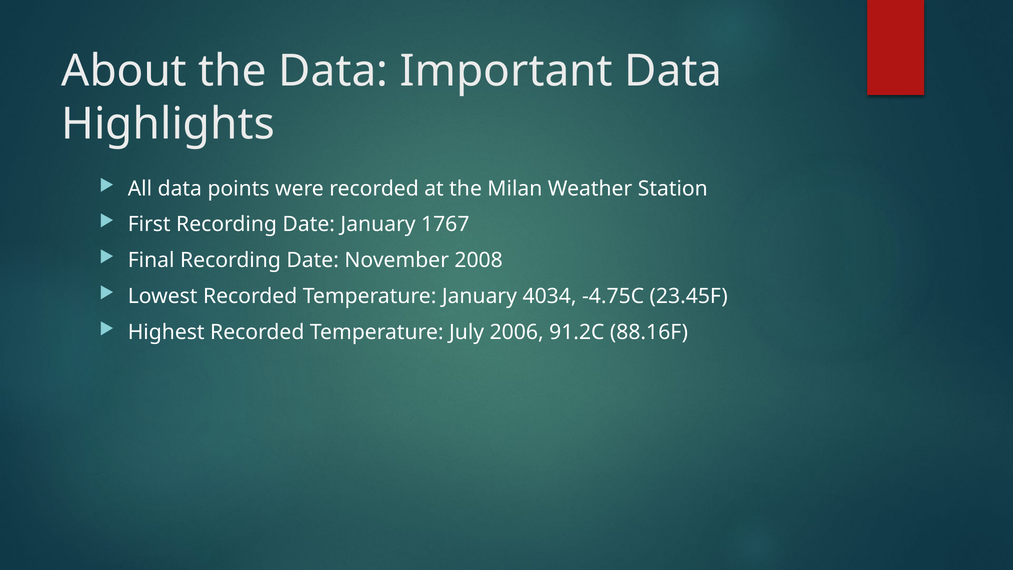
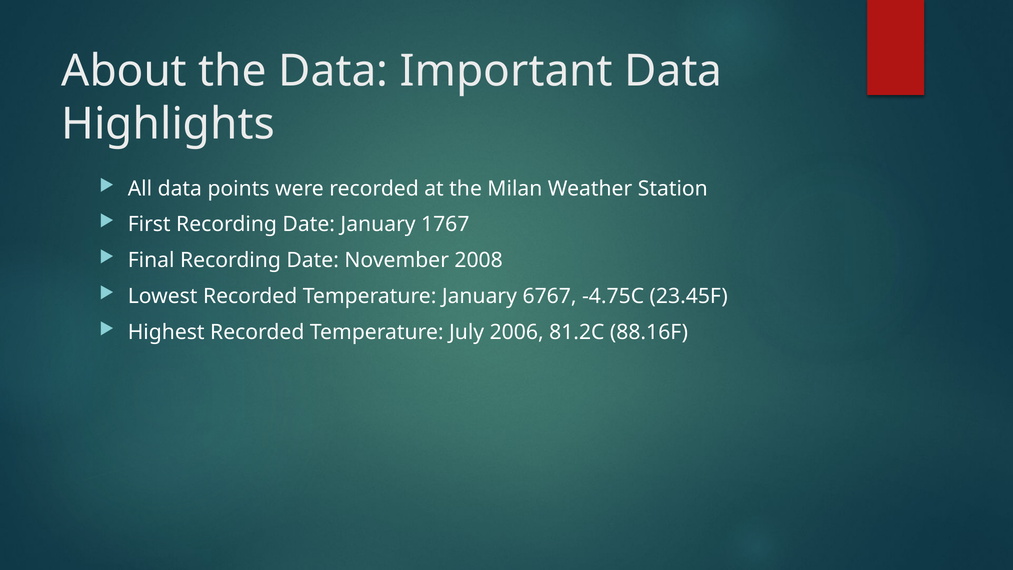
4034: 4034 -> 6767
91.2C: 91.2C -> 81.2C
